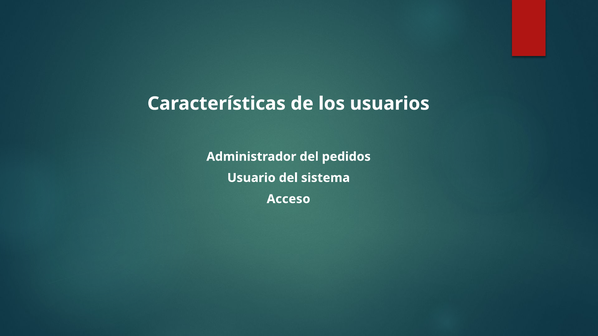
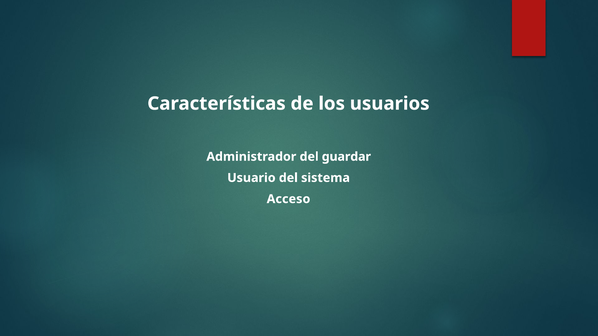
pedidos: pedidos -> guardar
